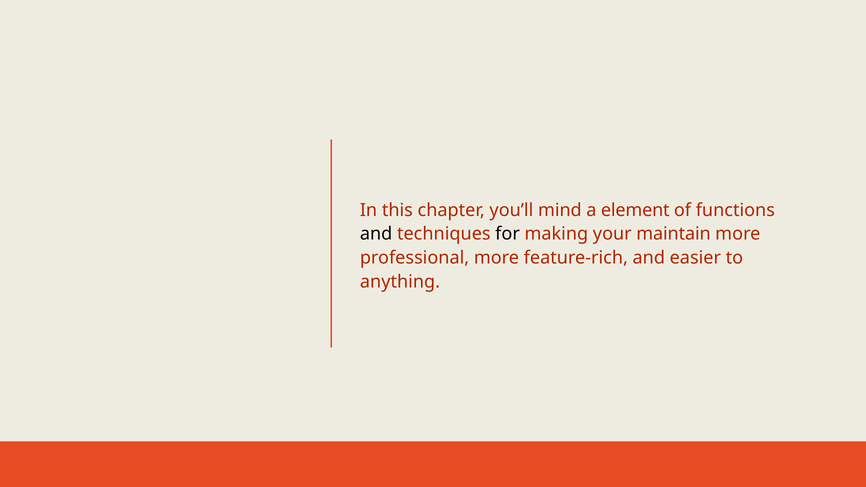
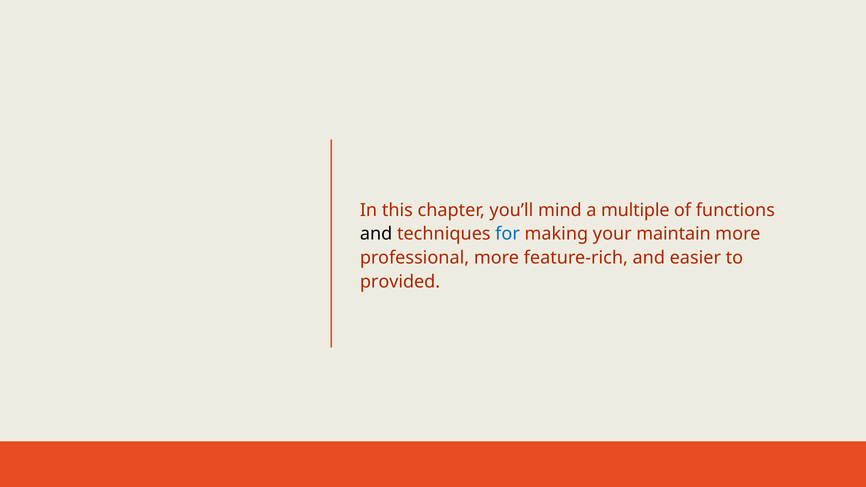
element: element -> multiple
for colour: black -> blue
anything: anything -> provided
